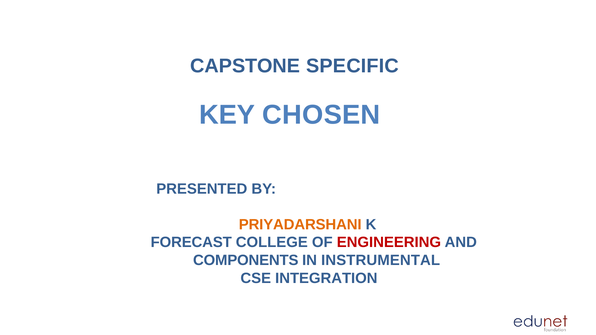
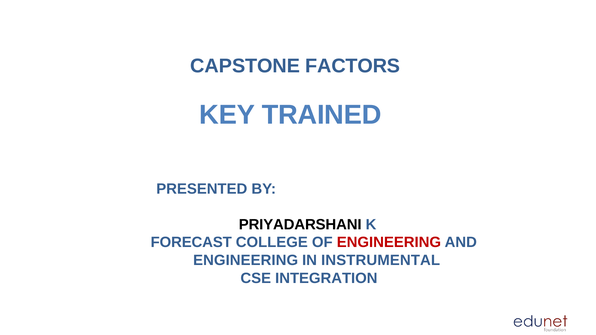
SPECIFIC: SPECIFIC -> FACTORS
CHOSEN: CHOSEN -> TRAINED
PRIYADARSHANI colour: orange -> black
COMPONENTS at (246, 260): COMPONENTS -> ENGINEERING
